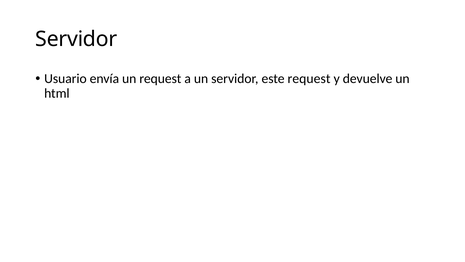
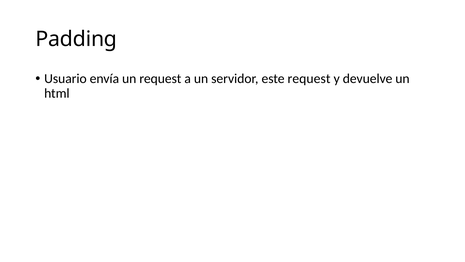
Servidor at (76, 39): Servidor -> Padding
